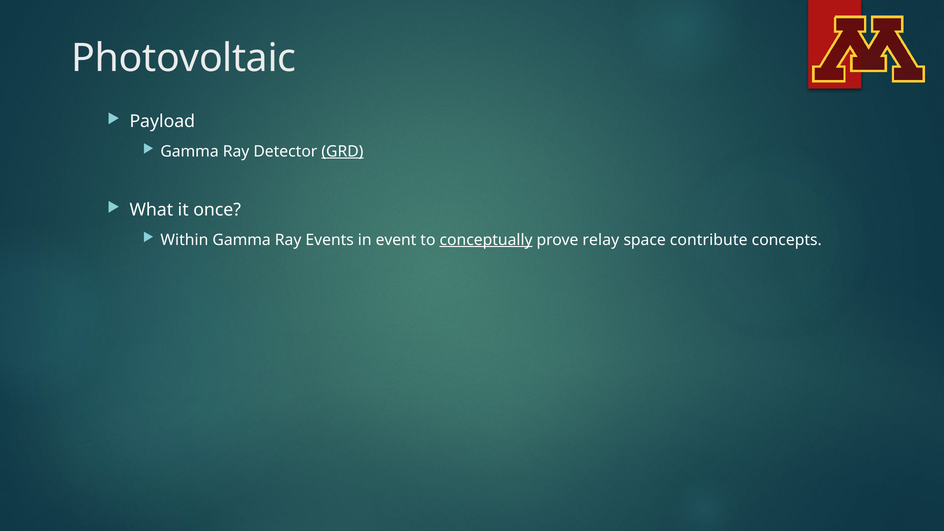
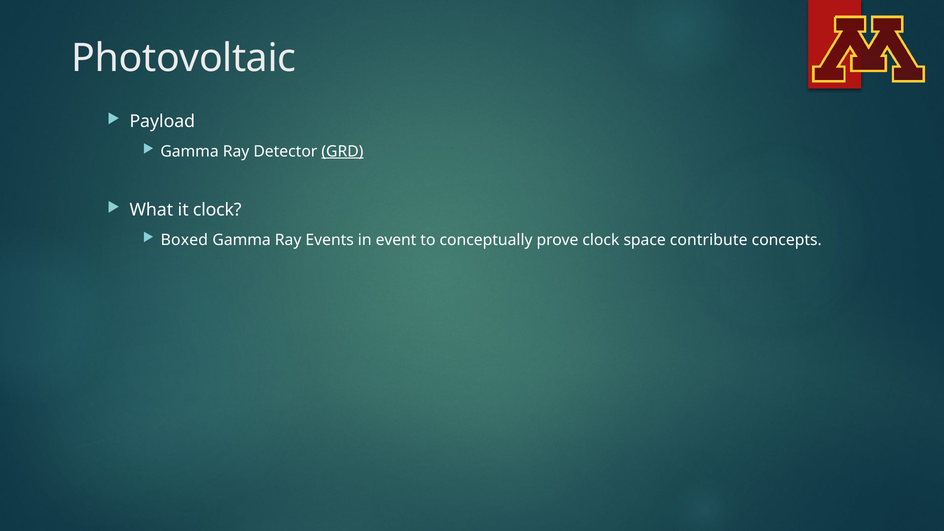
it once: once -> clock
Within: Within -> Boxed
conceptually underline: present -> none
prove relay: relay -> clock
